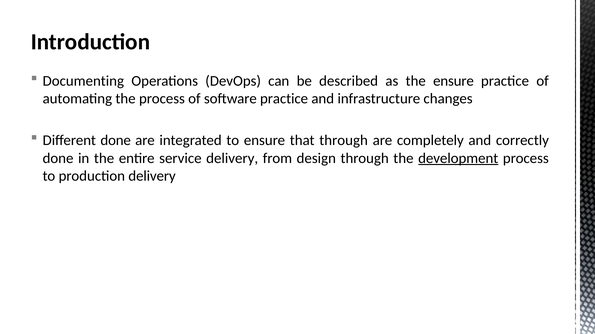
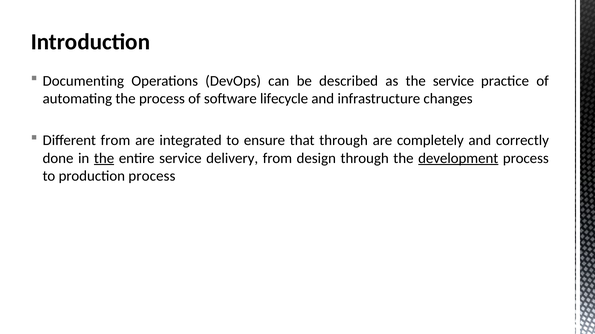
the ensure: ensure -> service
software practice: practice -> lifecycle
Different done: done -> from
the at (104, 158) underline: none -> present
production delivery: delivery -> process
